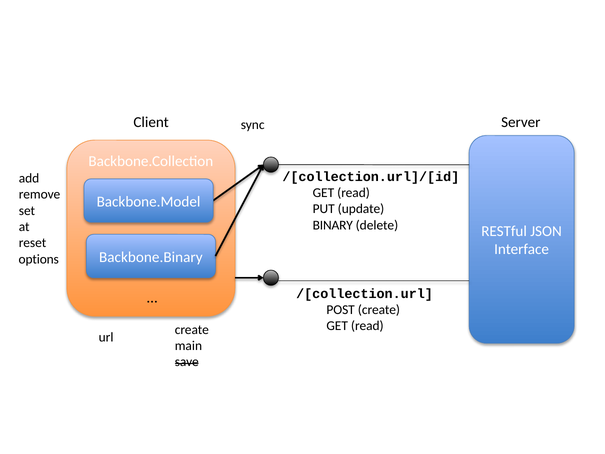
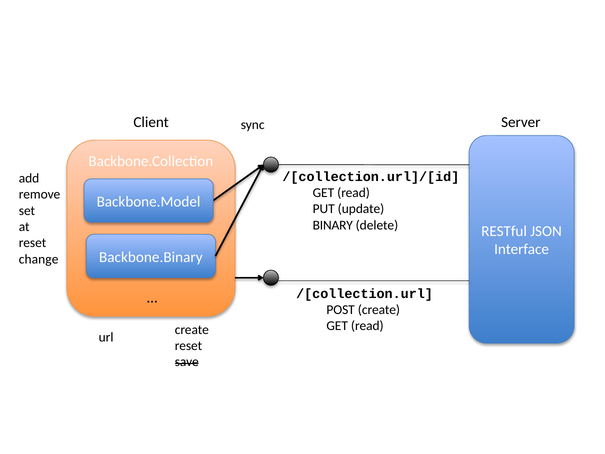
options: options -> change
main at (188, 346): main -> reset
